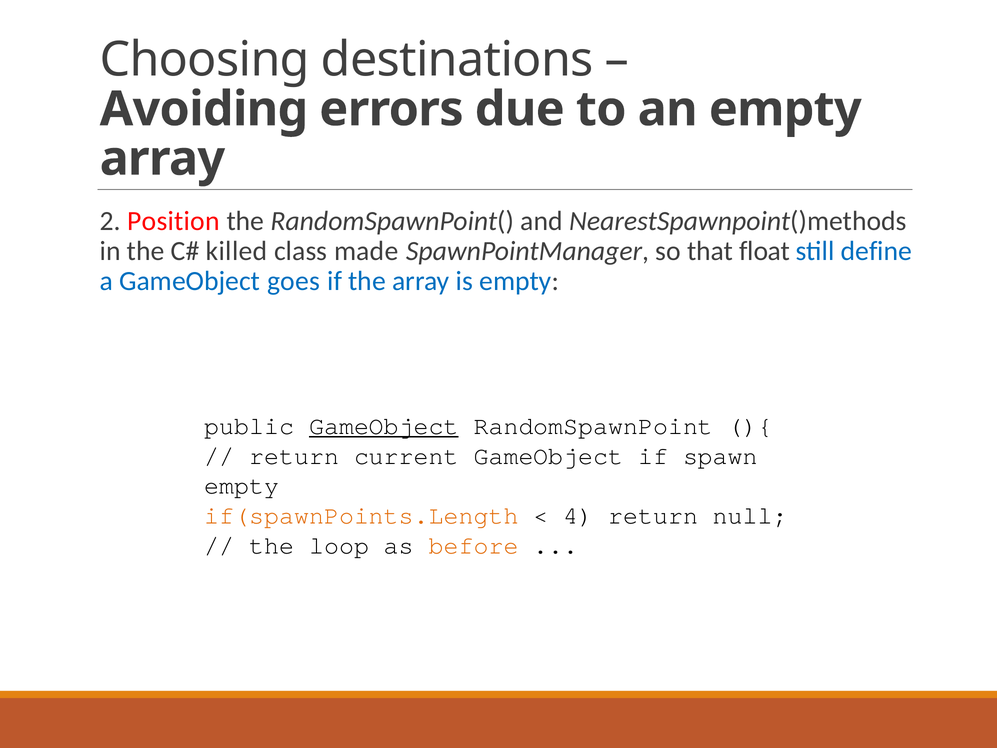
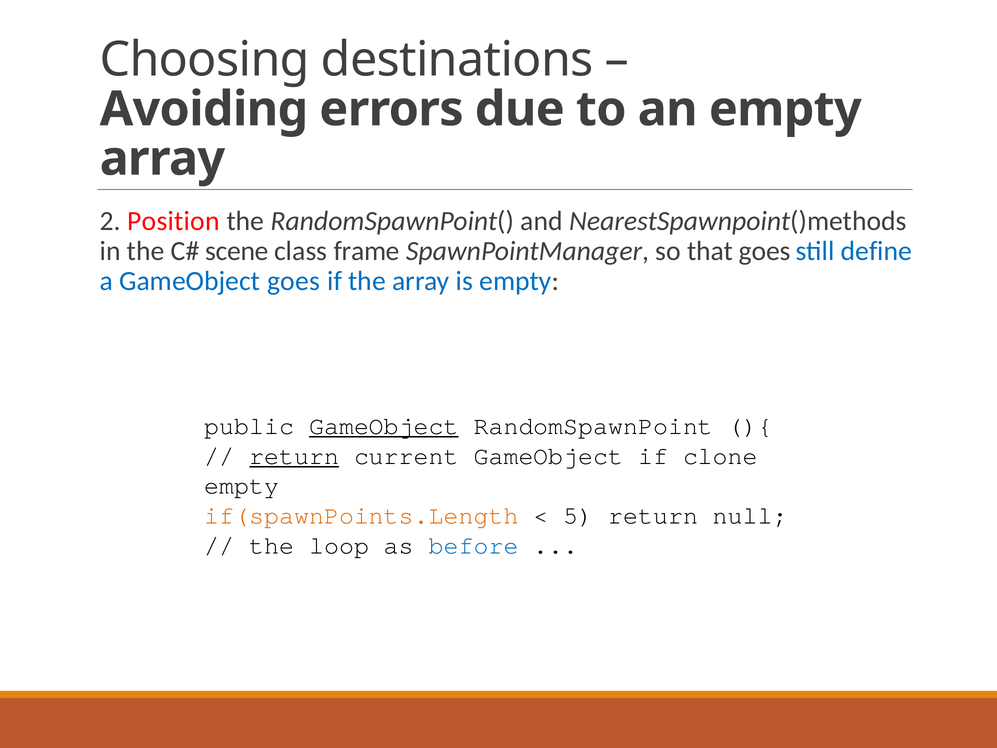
killed: killed -> scene
made: made -> frame
that float: float -> goes
return at (294, 456) underline: none -> present
spawn: spawn -> clone
4: 4 -> 5
before colour: orange -> blue
